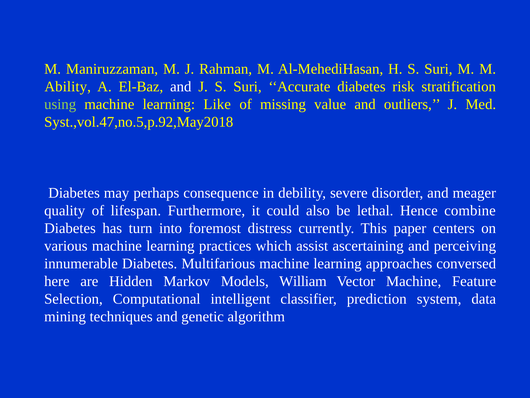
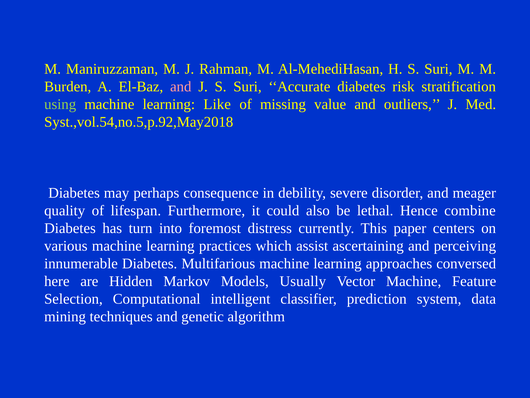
Ability: Ability -> Burden
and at (181, 87) colour: white -> pink
Syst.,vol.47,no.5,p.92,May2018: Syst.,vol.47,no.5,p.92,May2018 -> Syst.,vol.54,no.5,p.92,May2018
William: William -> Usually
